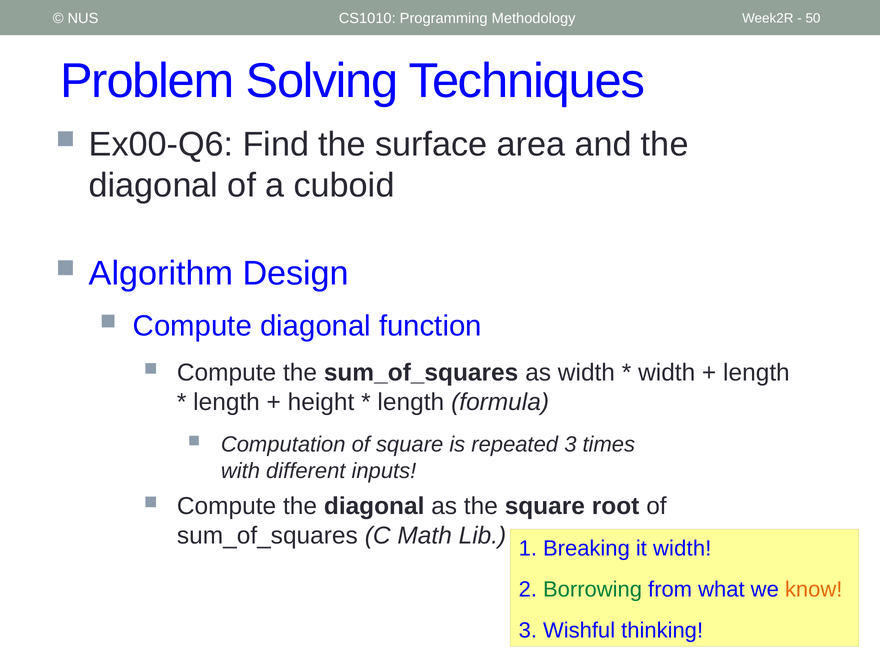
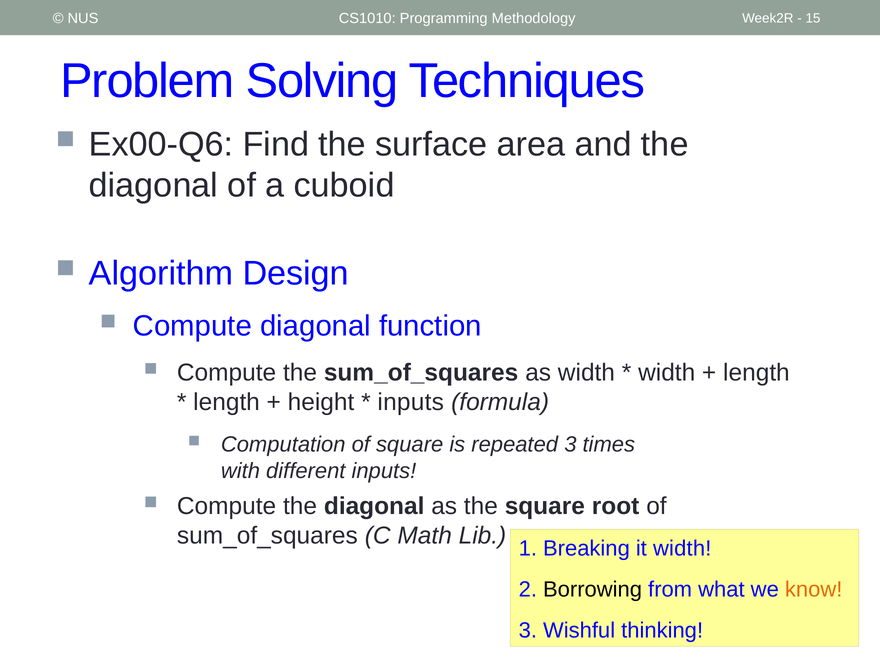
50: 50 -> 15
length at (411, 402): length -> inputs
Borrowing colour: green -> black
